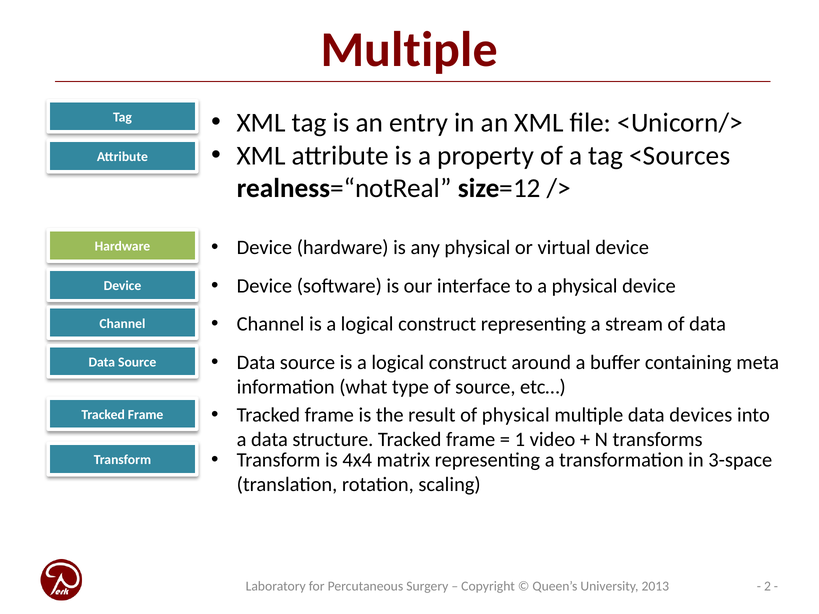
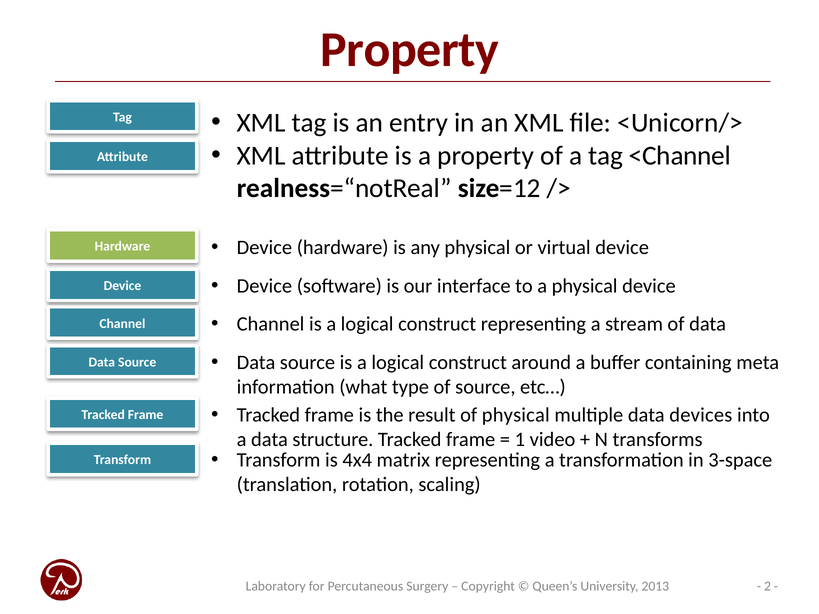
Multiple at (409, 50): Multiple -> Property
<Sources: <Sources -> <Channel
